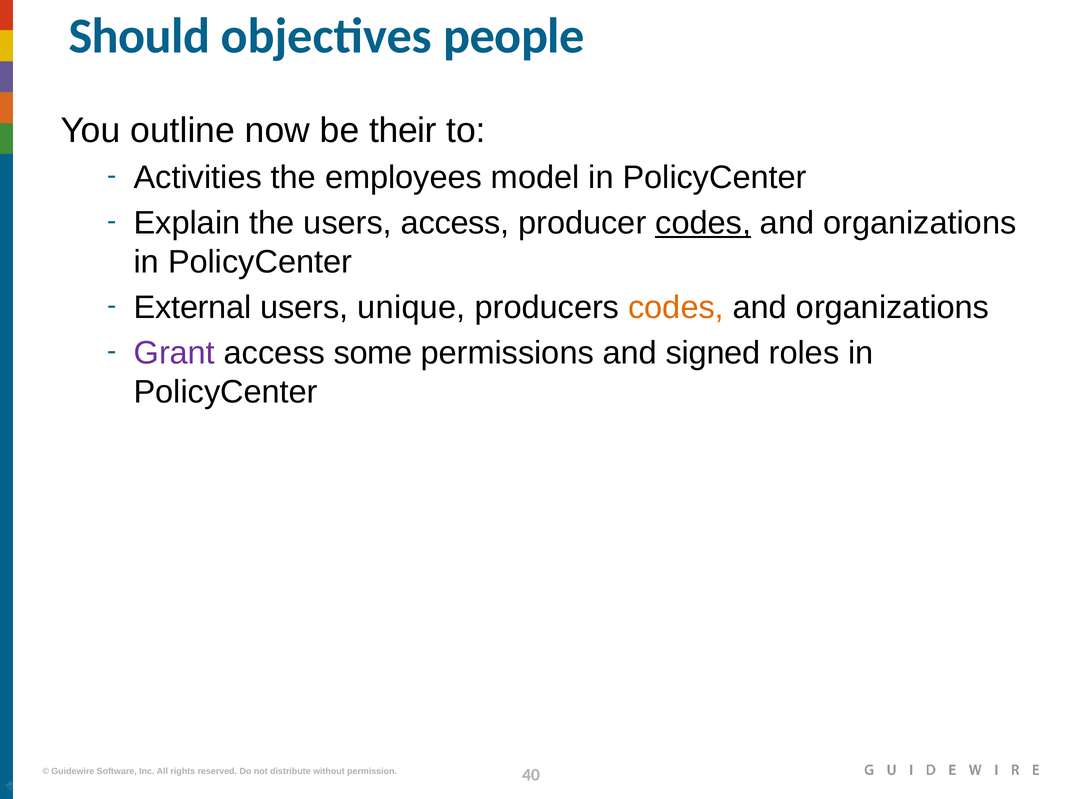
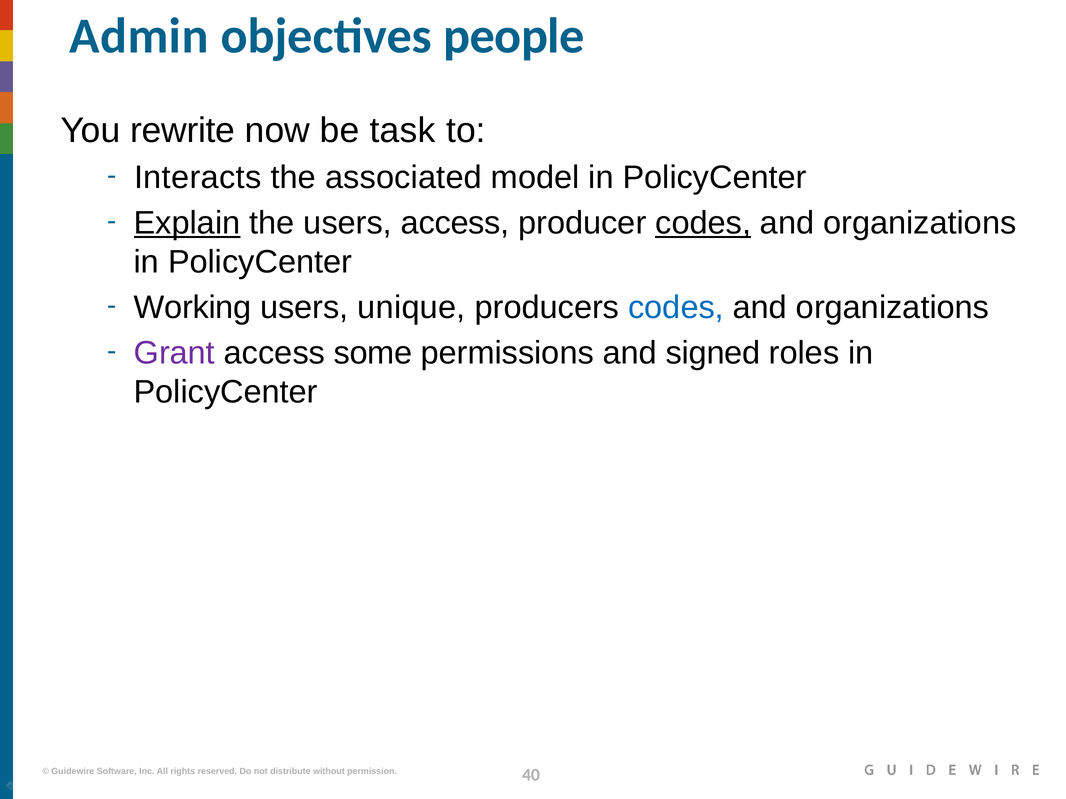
Should: Should -> Admin
outline: outline -> rewrite
their: their -> task
Activities: Activities -> Interacts
employees: employees -> associated
Explain underline: none -> present
External: External -> Working
codes at (676, 308) colour: orange -> blue
